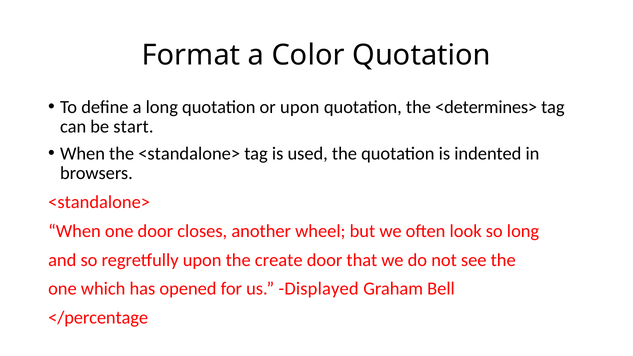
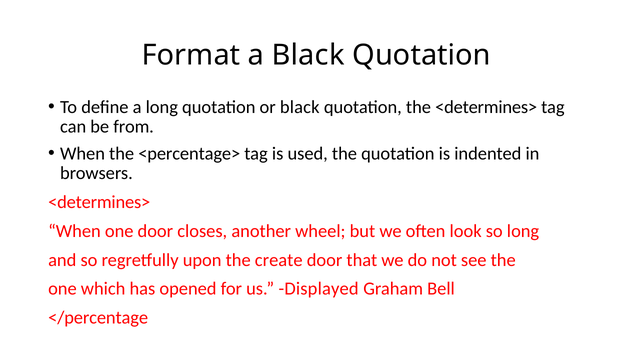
a Color: Color -> Black
or upon: upon -> black
start: start -> from
the <standalone>: <standalone> -> <percentage>
<standalone> at (99, 202): <standalone> -> <determines>
